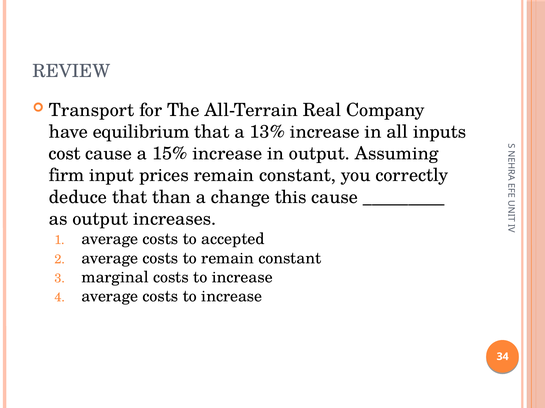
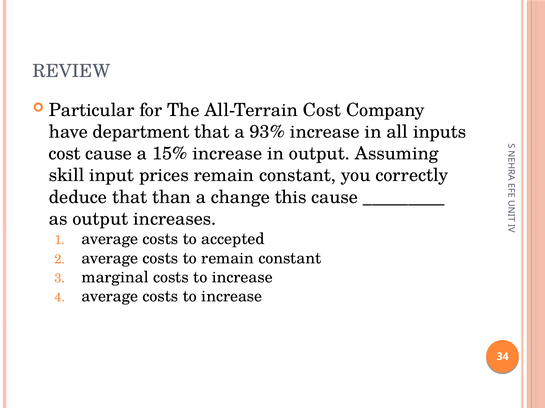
Transport: Transport -> Particular
All-Terrain Real: Real -> Cost
equilibrium: equilibrium -> department
13%: 13% -> 93%
firm: firm -> skill
